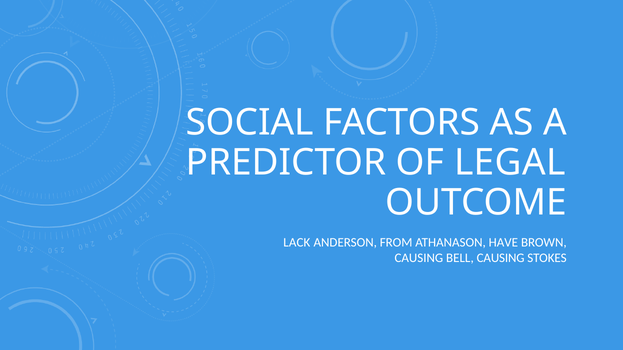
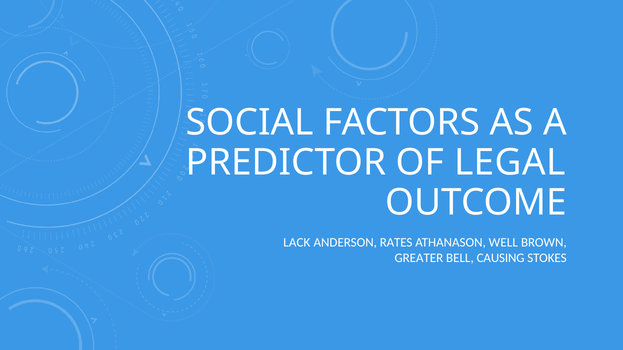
FROM: FROM -> RATES
HAVE: HAVE -> WELL
CAUSING at (419, 258): CAUSING -> GREATER
